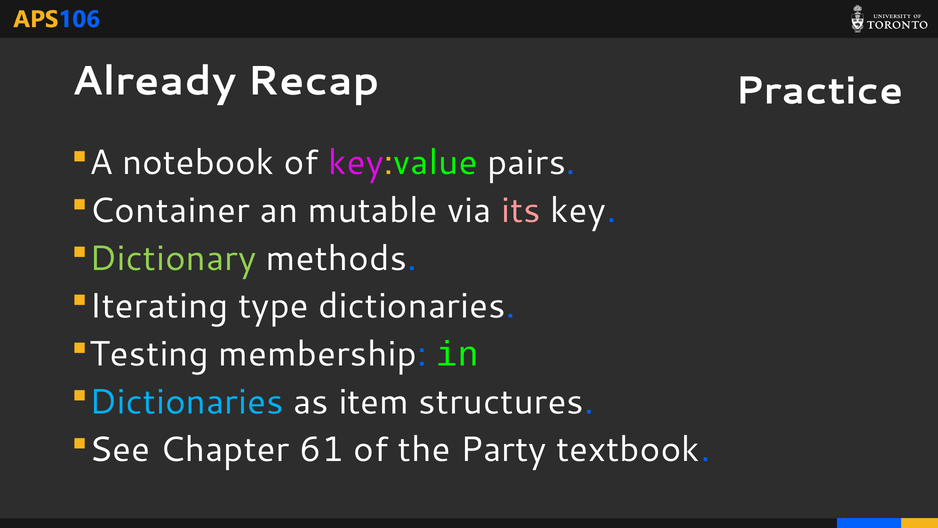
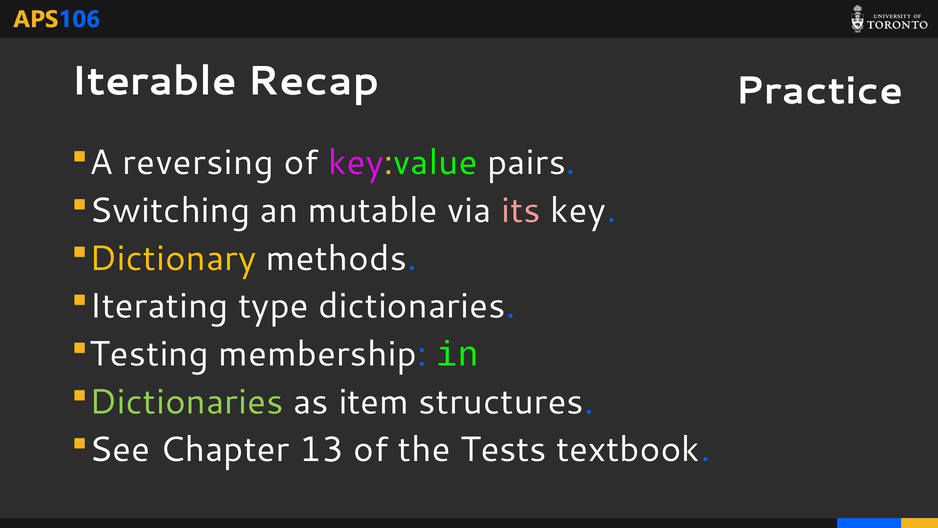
Already: Already -> Iterable
notebook: notebook -> reversing
Container: Container -> Switching
Dictionary colour: light green -> yellow
Dictionaries at (186, 402) colour: light blue -> light green
61: 61 -> 13
Party: Party -> Tests
